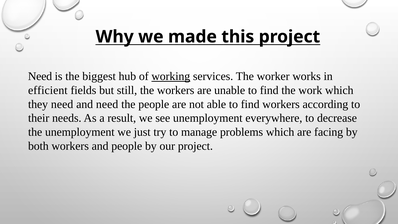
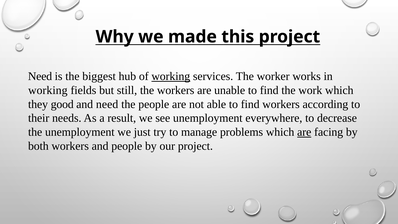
efficient at (48, 90): efficient -> working
they need: need -> good
are at (304, 132) underline: none -> present
